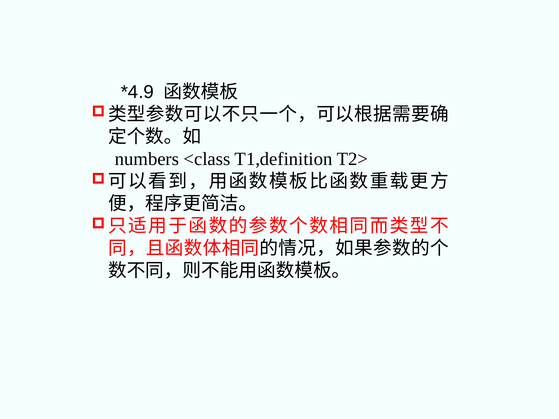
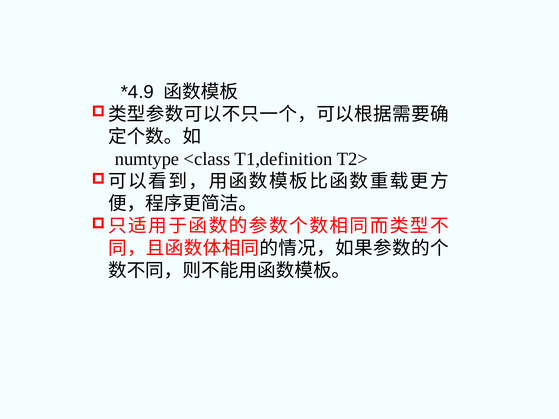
numbers: numbers -> numtype
